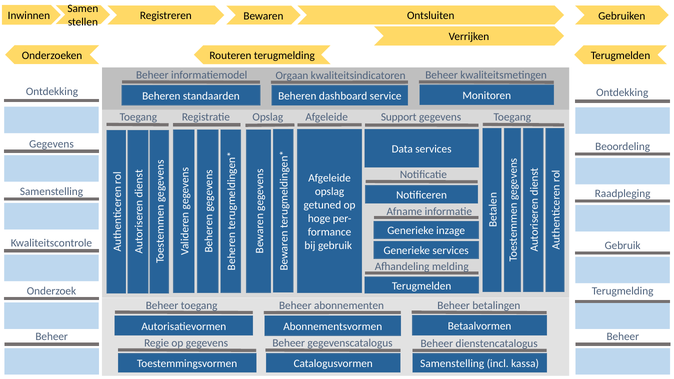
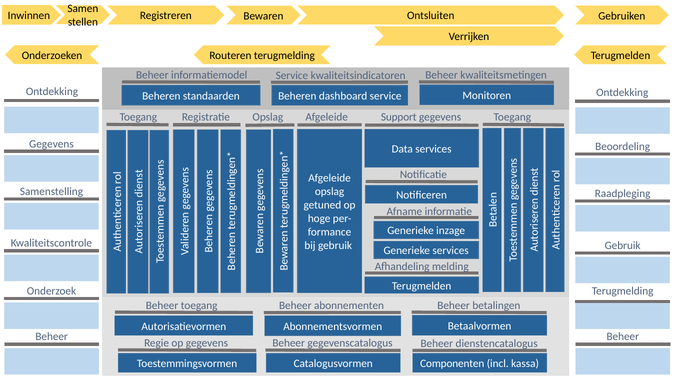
informatiemodel Orgaan: Orgaan -> Service
Samenstelling at (452, 364): Samenstelling -> Componenten
